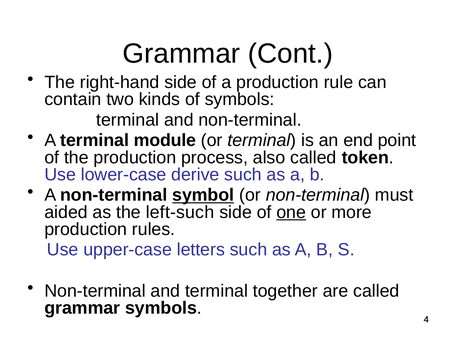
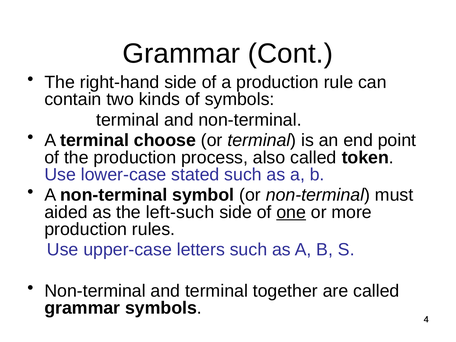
module: module -> choose
derive: derive -> stated
symbol underline: present -> none
